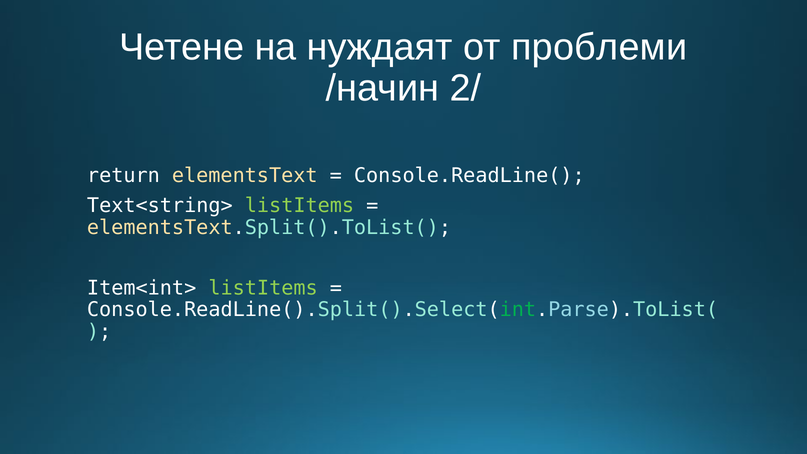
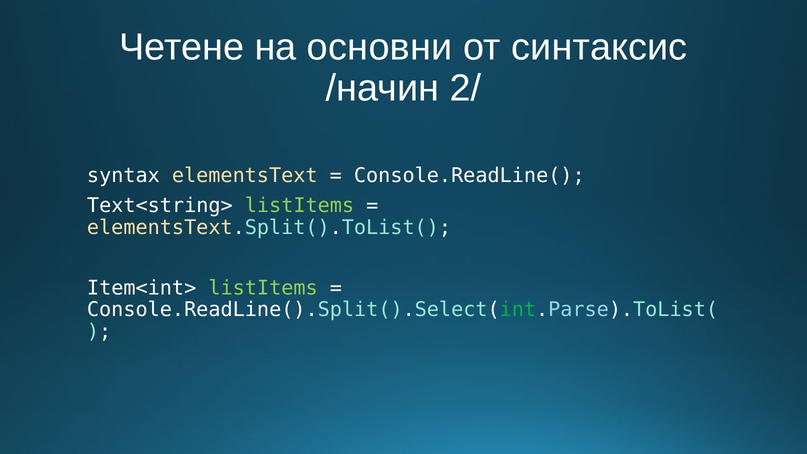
нуждаят: нуждаят -> основни
проблеми: проблеми -> синтаксис
return: return -> syntax
